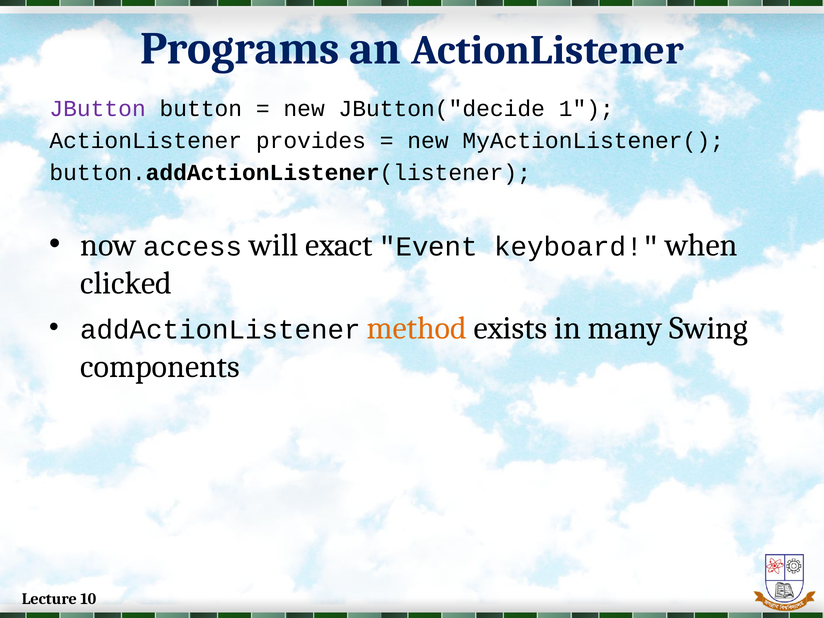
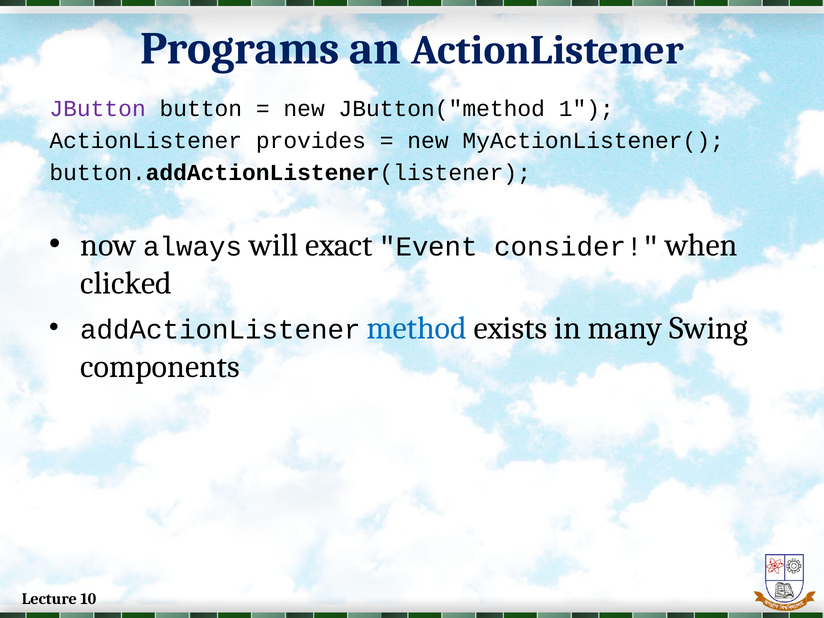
JButton("decide: JButton("decide -> JButton("method
access: access -> always
keyboard: keyboard -> consider
method colour: orange -> blue
